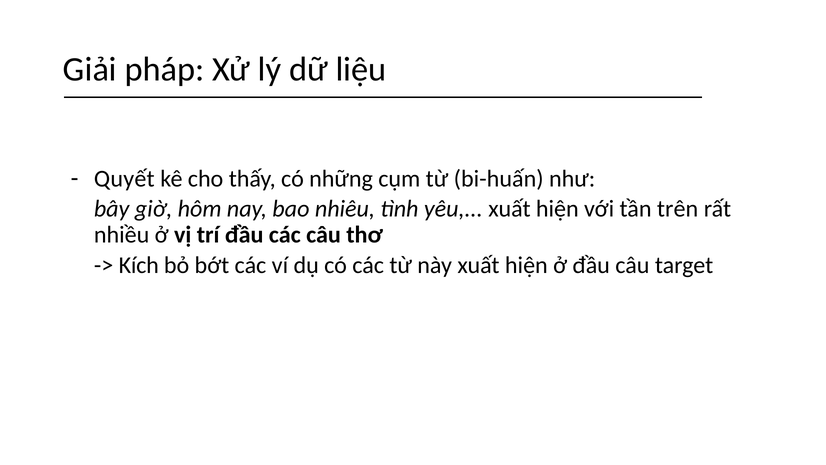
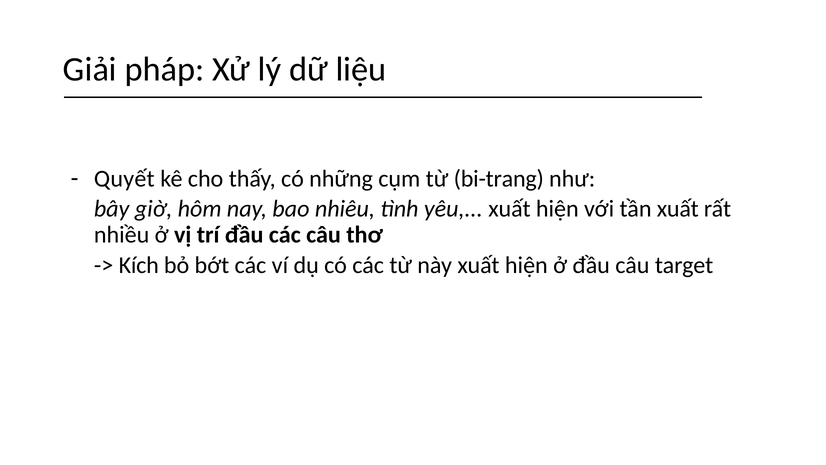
bi-huấn: bi-huấn -> bi-trang
tần trên: trên -> xuất
